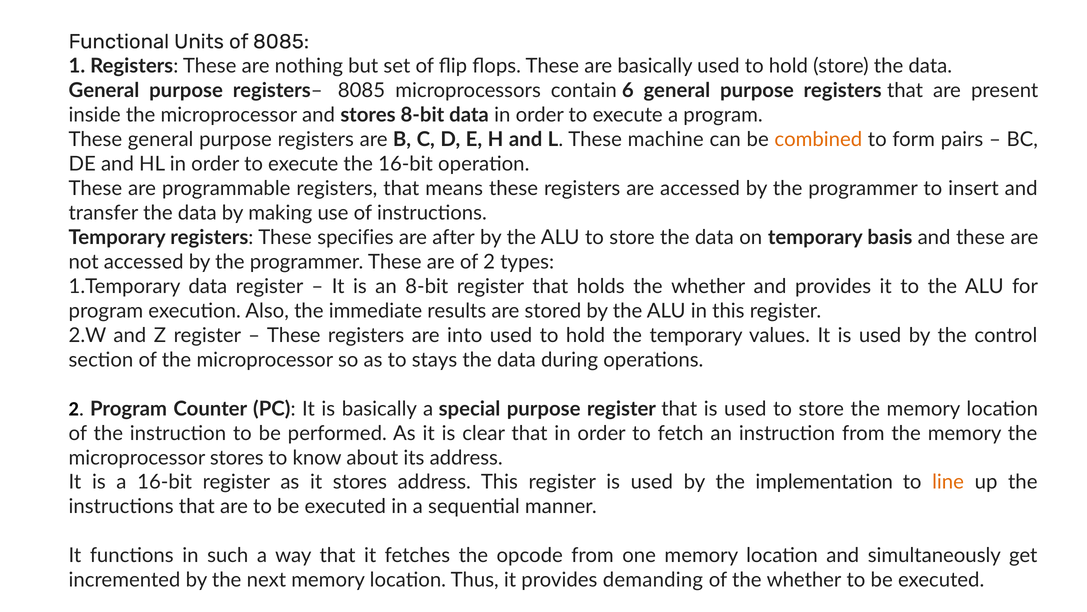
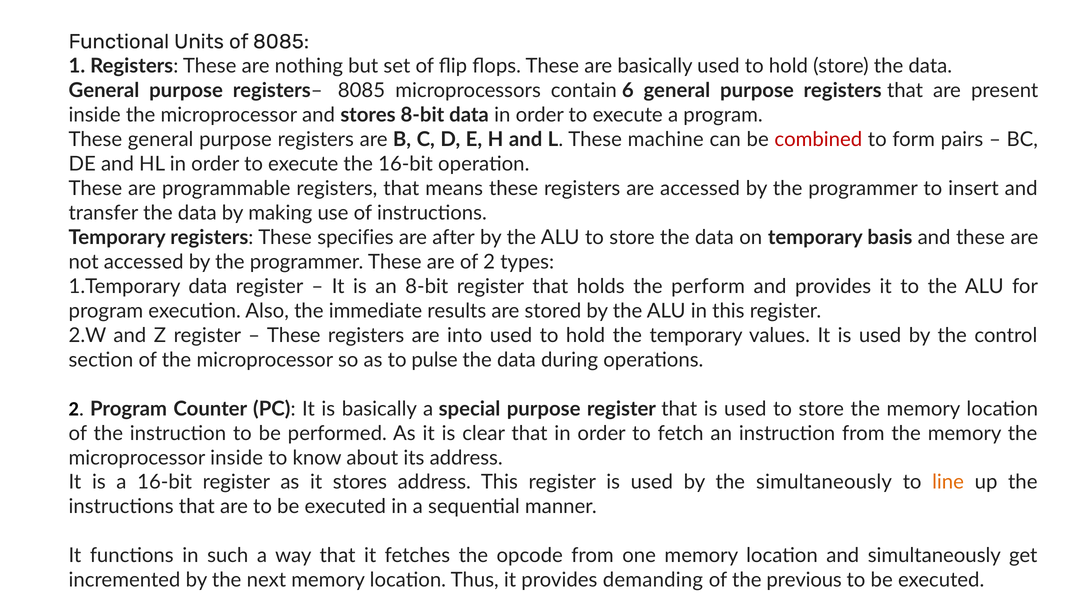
combined colour: orange -> red
holds the whether: whether -> perform
stays: stays -> pulse
microprocessor stores: stores -> inside
the implementation: implementation -> simultaneously
of the whether: whether -> previous
